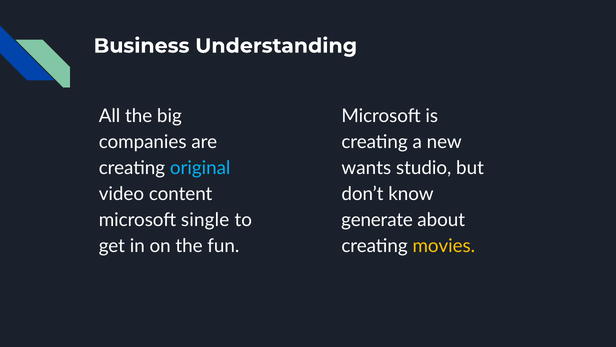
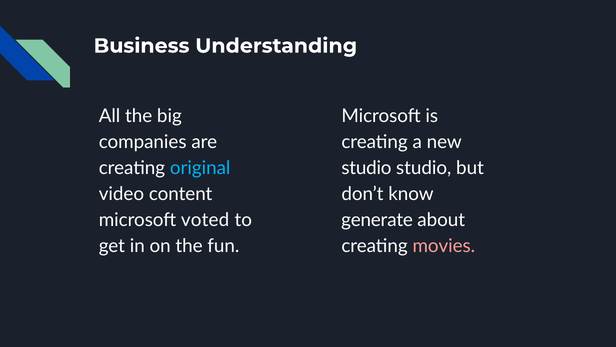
wants at (366, 168): wants -> studio
single: single -> voted
movies colour: yellow -> pink
